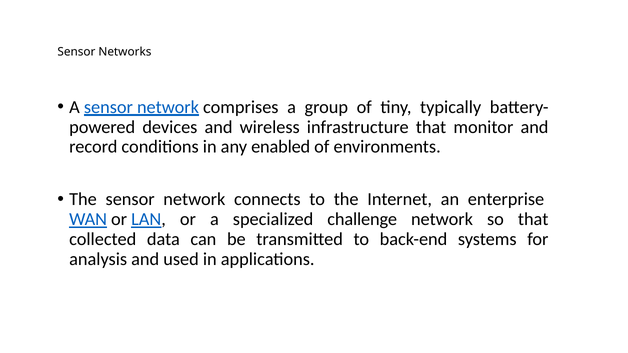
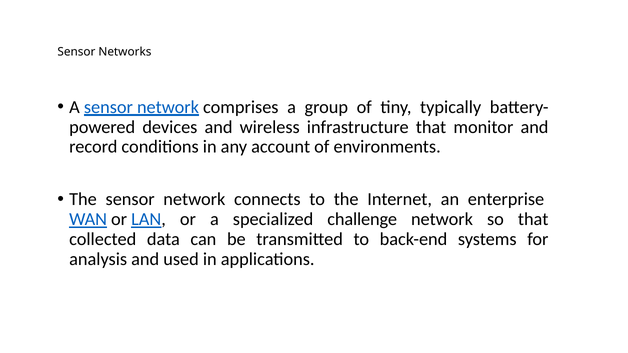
enabled: enabled -> account
